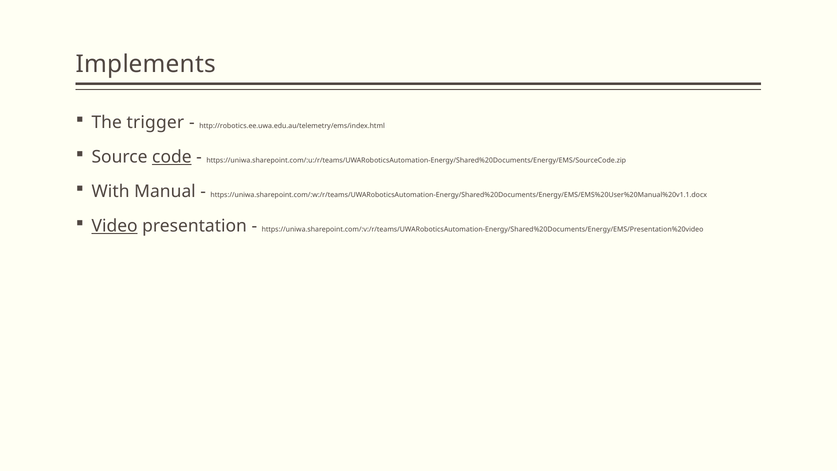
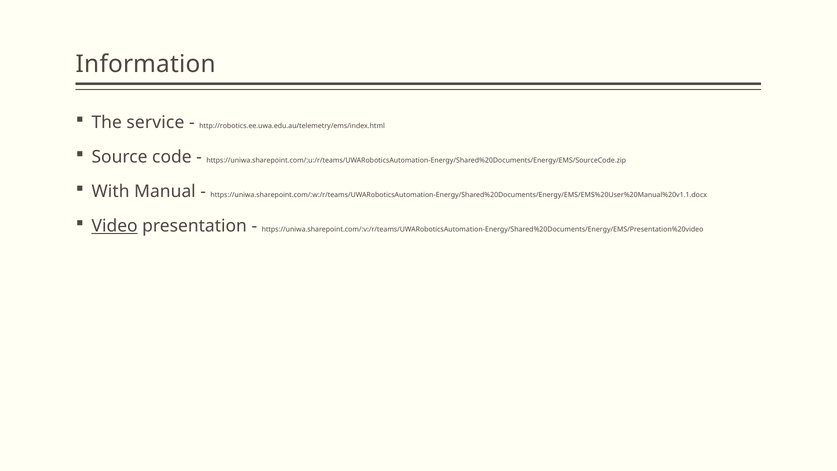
Implements: Implements -> Information
trigger: trigger -> service
code underline: present -> none
